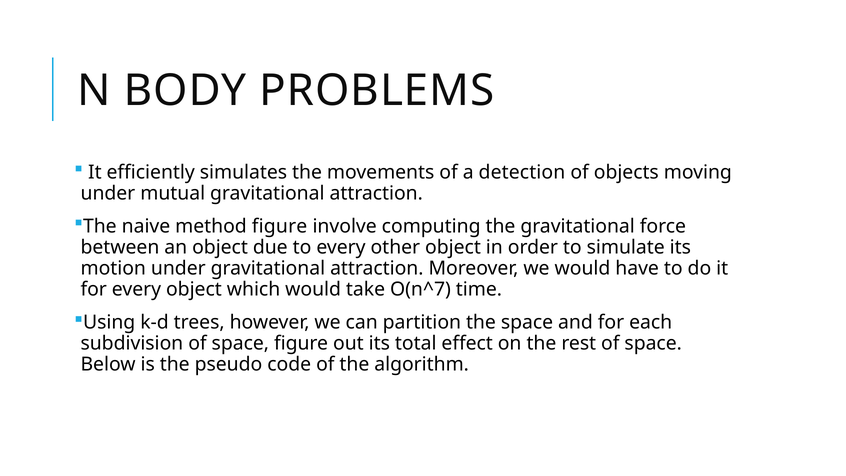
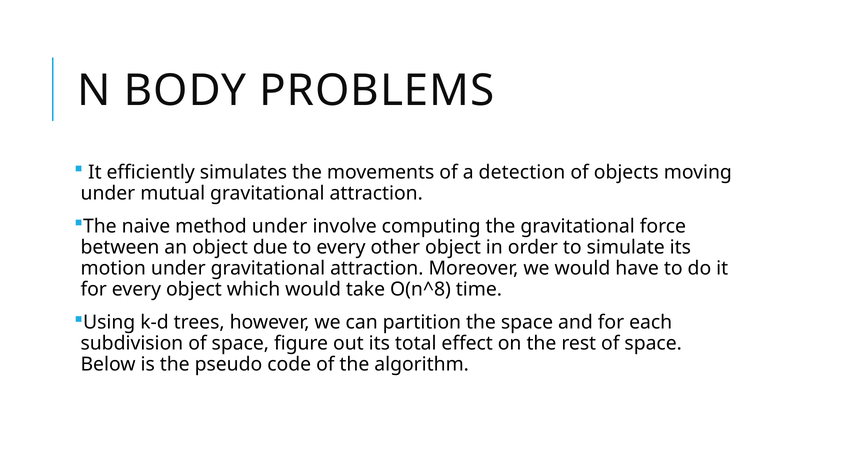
method figure: figure -> under
O(n^7: O(n^7 -> O(n^8
